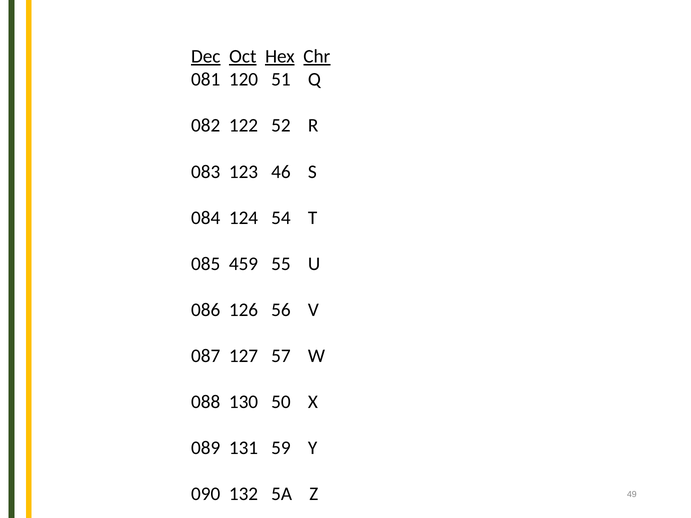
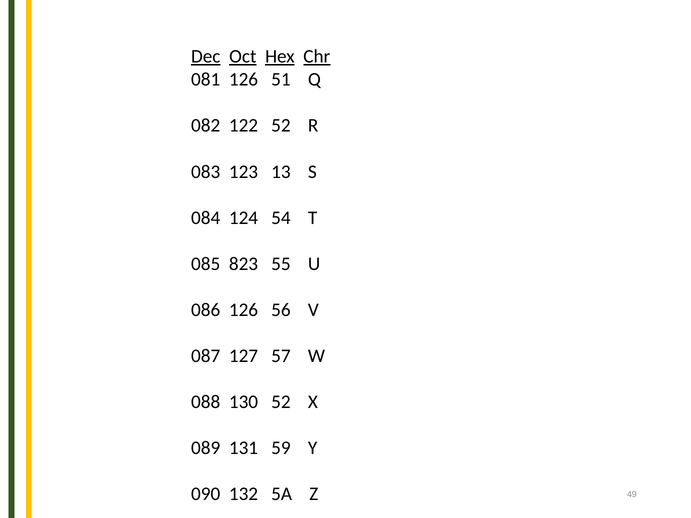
081 120: 120 -> 126
46: 46 -> 13
459: 459 -> 823
130 50: 50 -> 52
